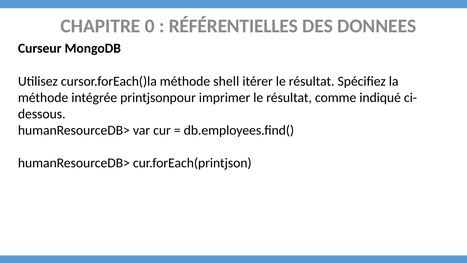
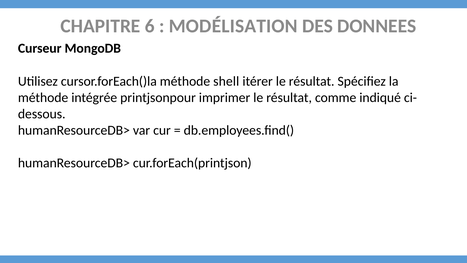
0: 0 -> 6
RÉFÉRENTIELLES: RÉFÉRENTIELLES -> MODÉLISATION
